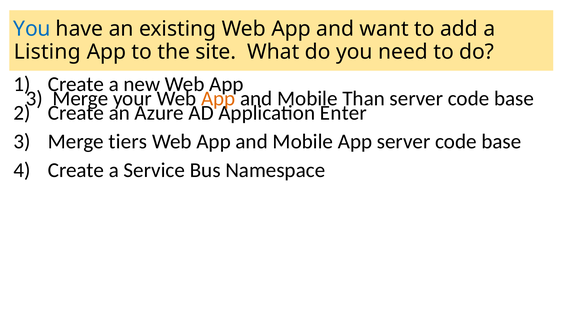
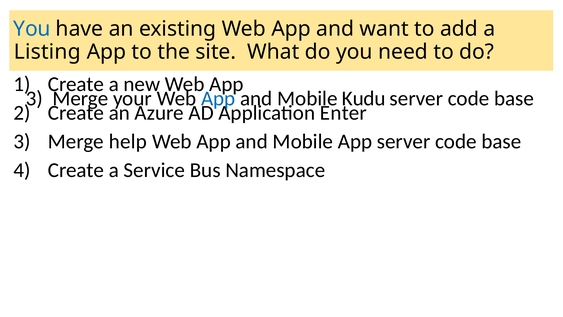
App at (218, 99) colour: orange -> blue
Than: Than -> Kudu
tiers: tiers -> help
